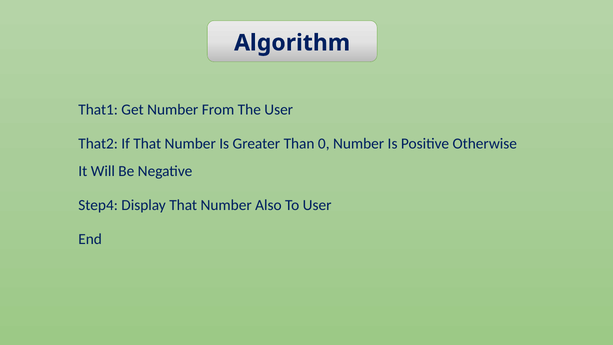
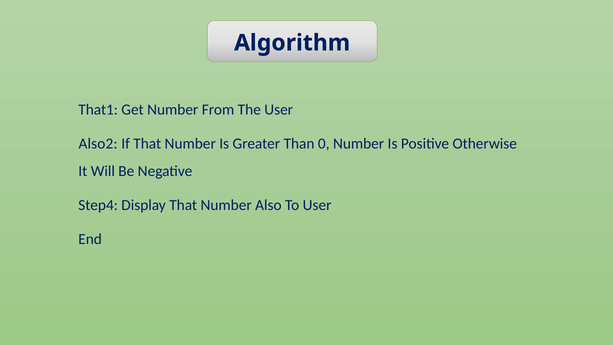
That2: That2 -> Also2
